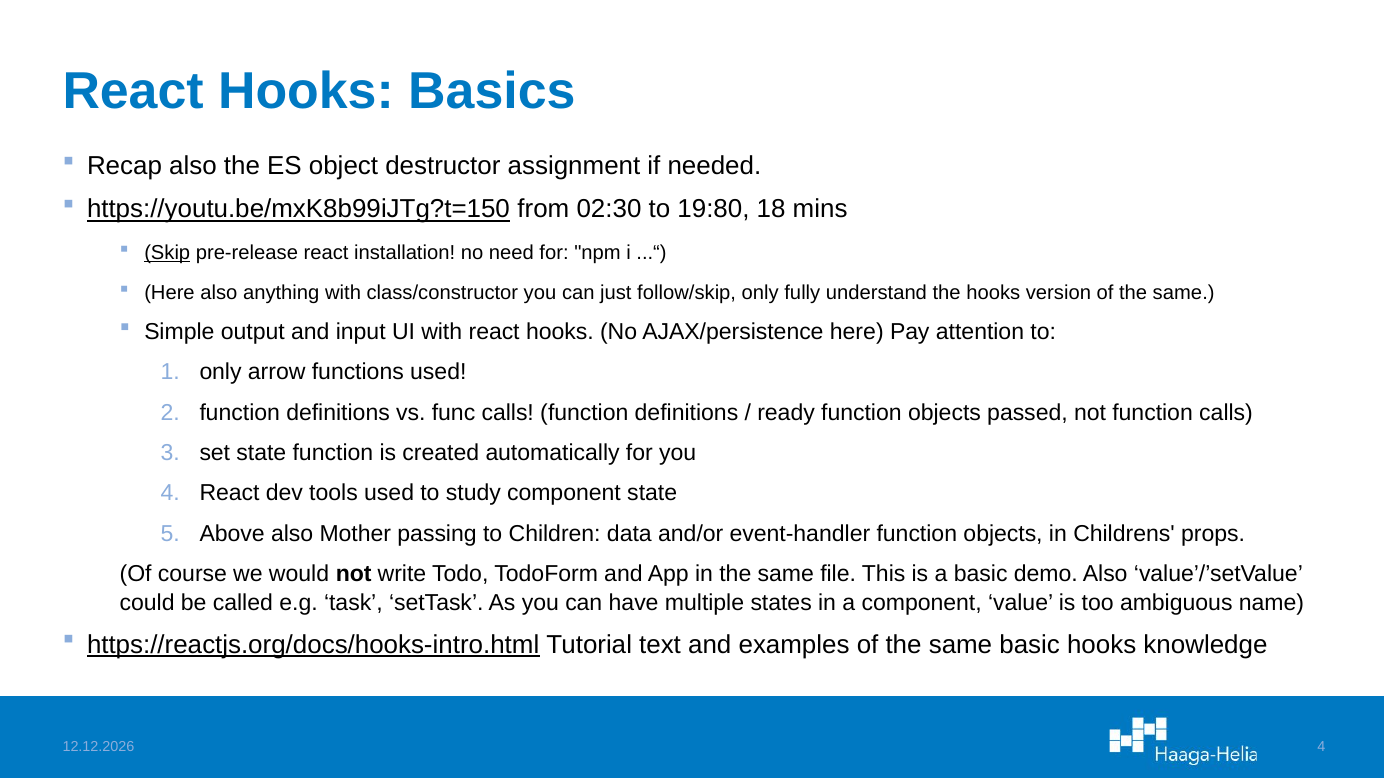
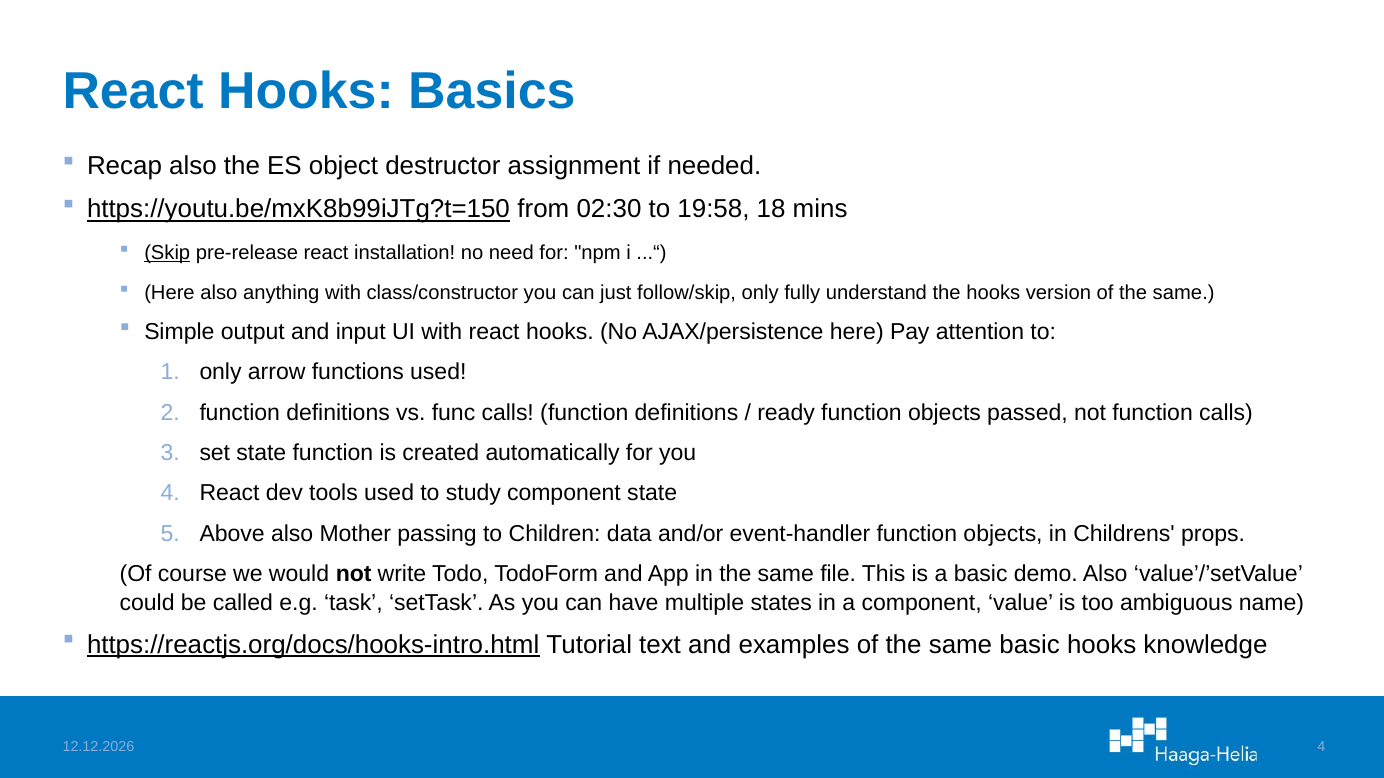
19:80: 19:80 -> 19:58
